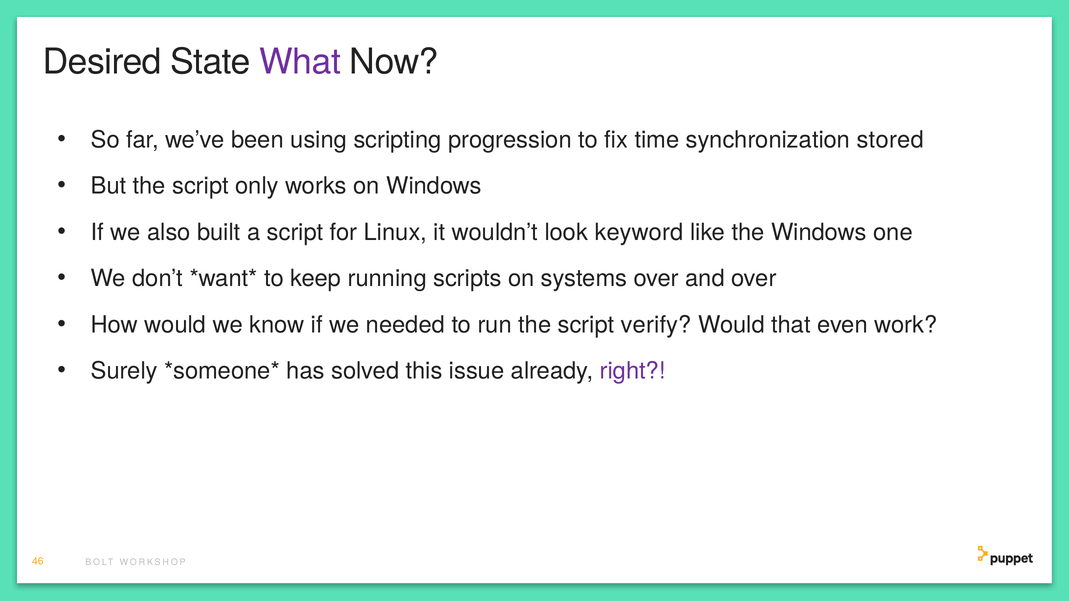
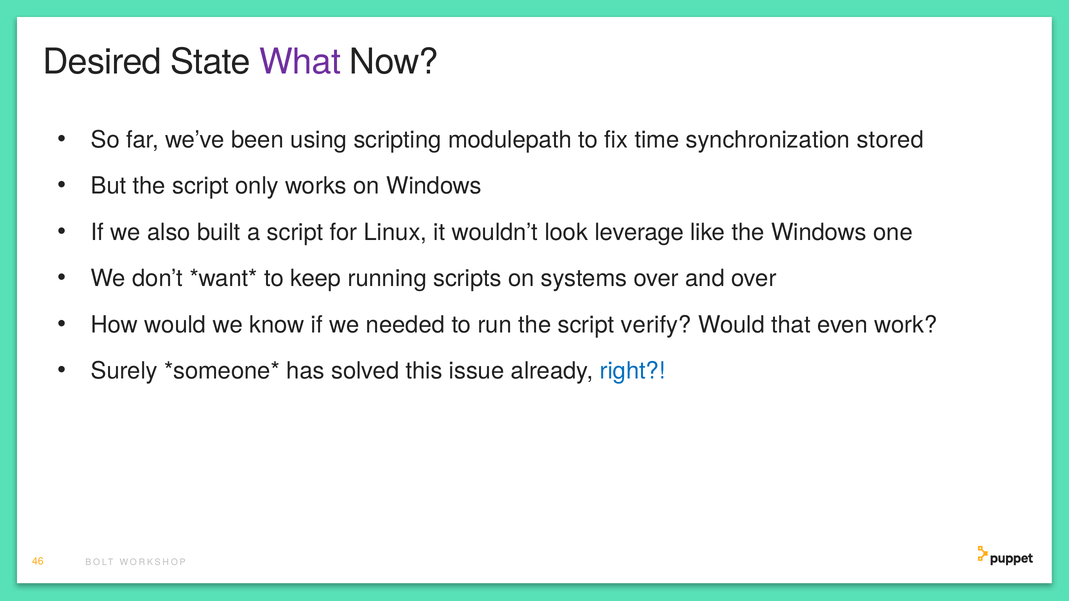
progression: progression -> modulepath
keyword: keyword -> leverage
right colour: purple -> blue
